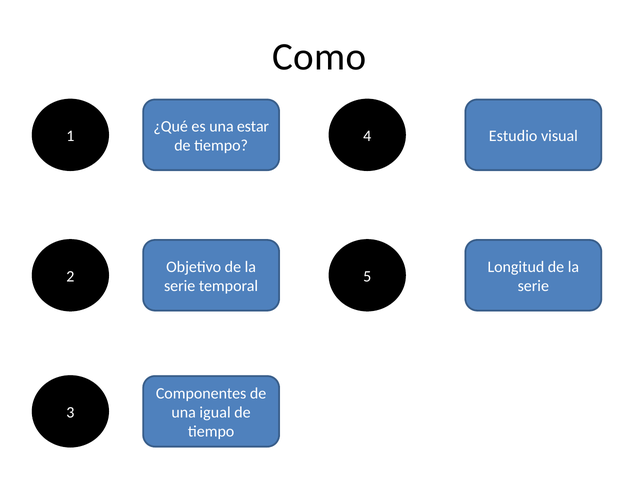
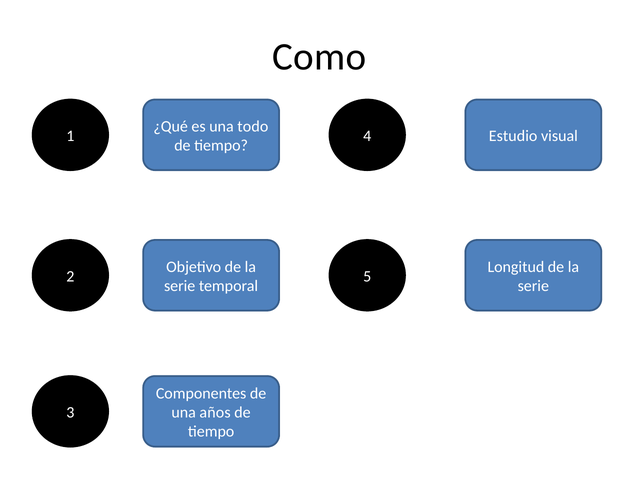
estar: estar -> todo
igual: igual -> años
